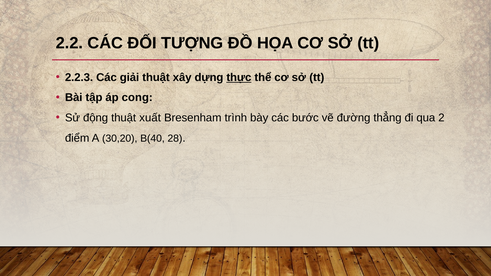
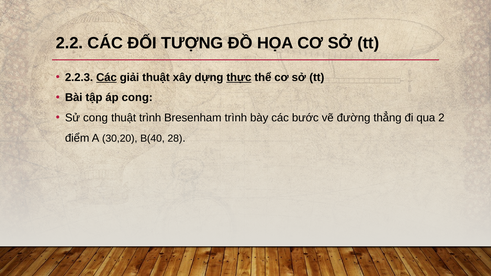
Các at (106, 77) underline: none -> present
Sử động: động -> cong
thuật xuất: xuất -> trình
